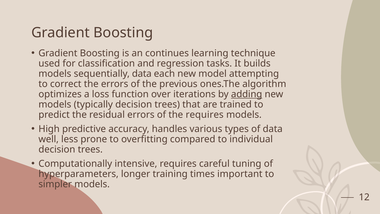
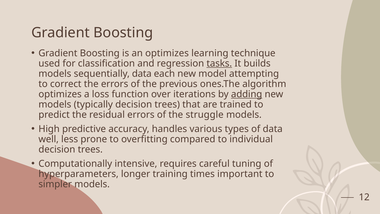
an continues: continues -> optimizes
tasks underline: none -> present
the requires: requires -> struggle
